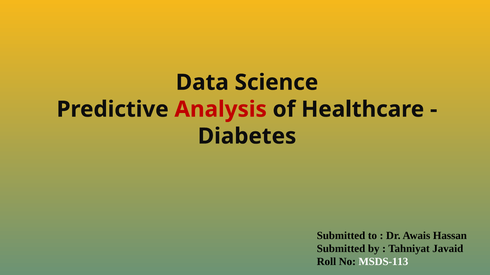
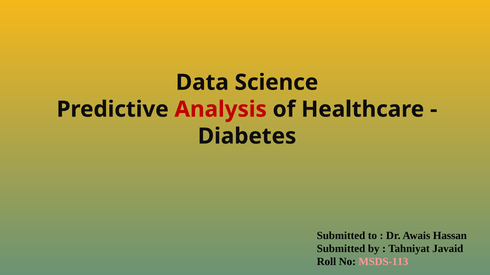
MSDS-113 colour: white -> pink
